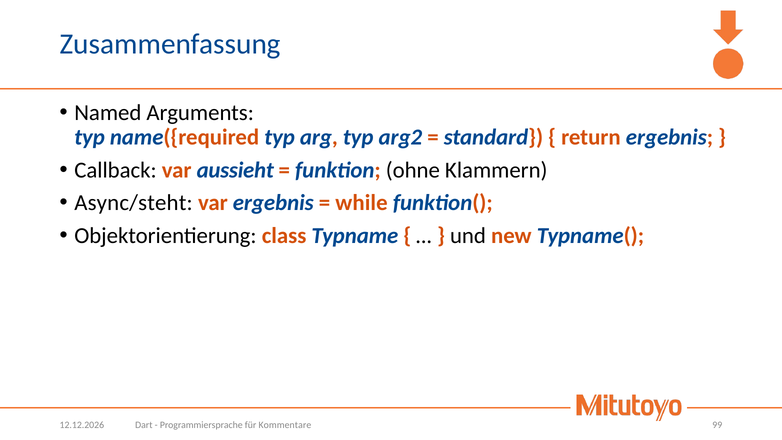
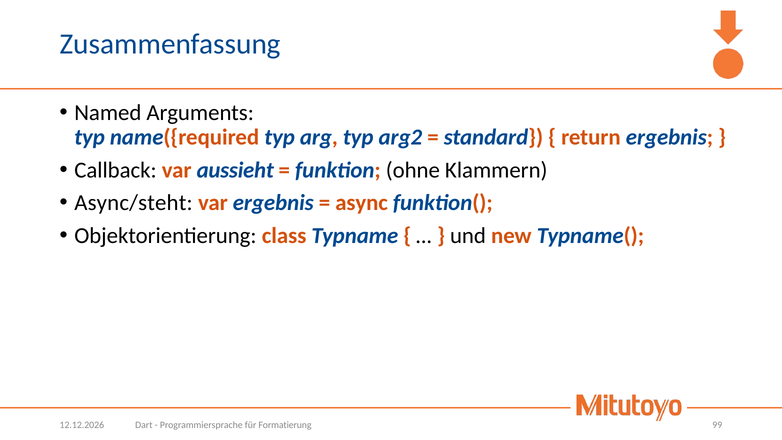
while: while -> async
Kommentare: Kommentare -> Formatierung
